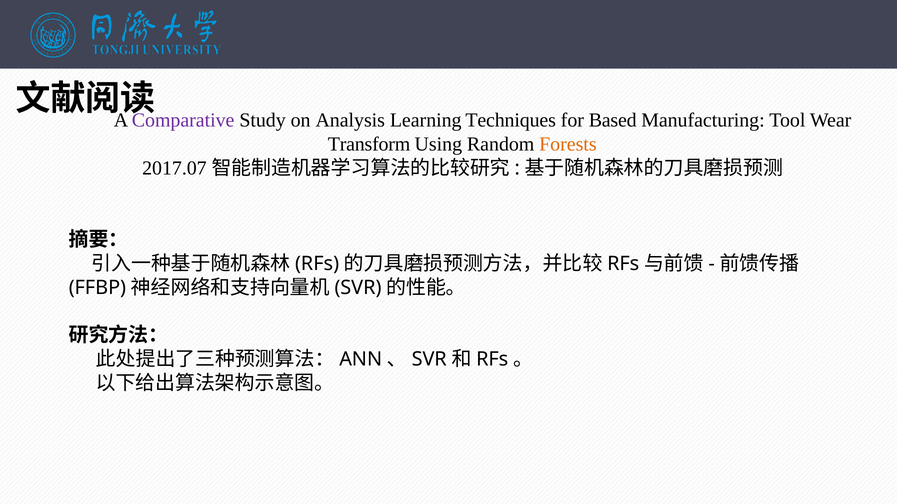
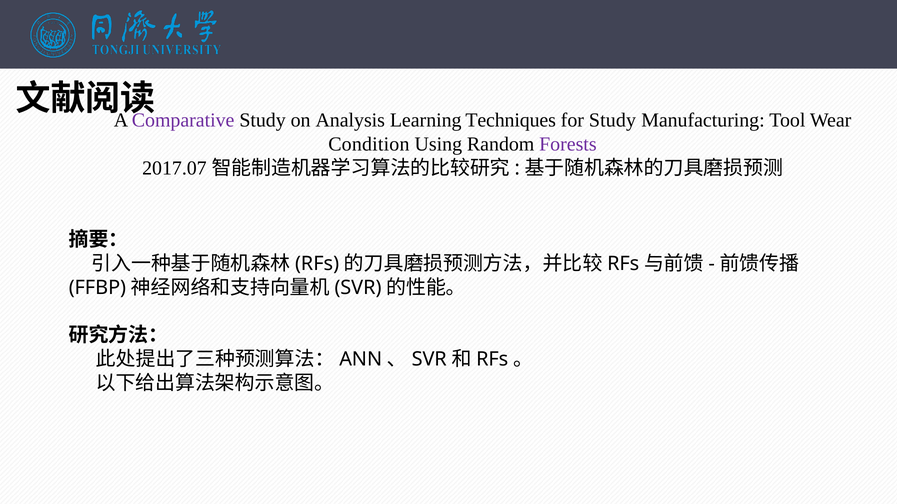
for Based: Based -> Study
Transform: Transform -> Condition
Forests colour: orange -> purple
